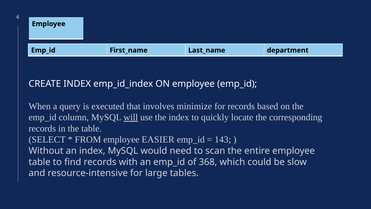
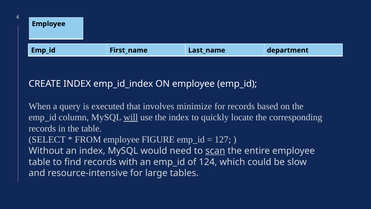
EASIER: EASIER -> FIGURE
143: 143 -> 127
scan underline: none -> present
368: 368 -> 124
